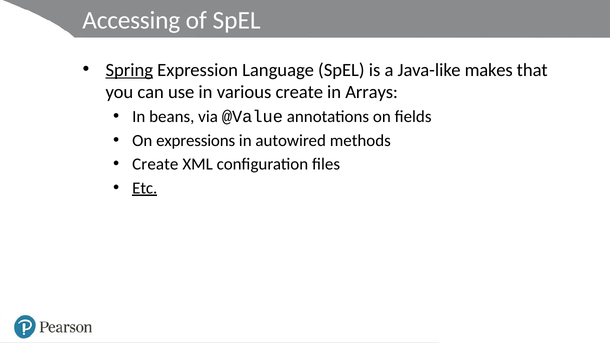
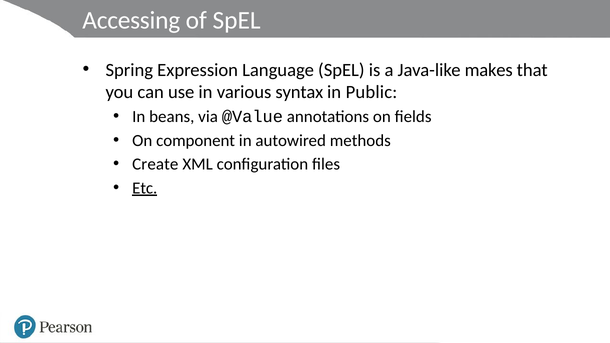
Spring underline: present -> none
various create: create -> syntax
Arrays: Arrays -> Public
expressions: expressions -> component
